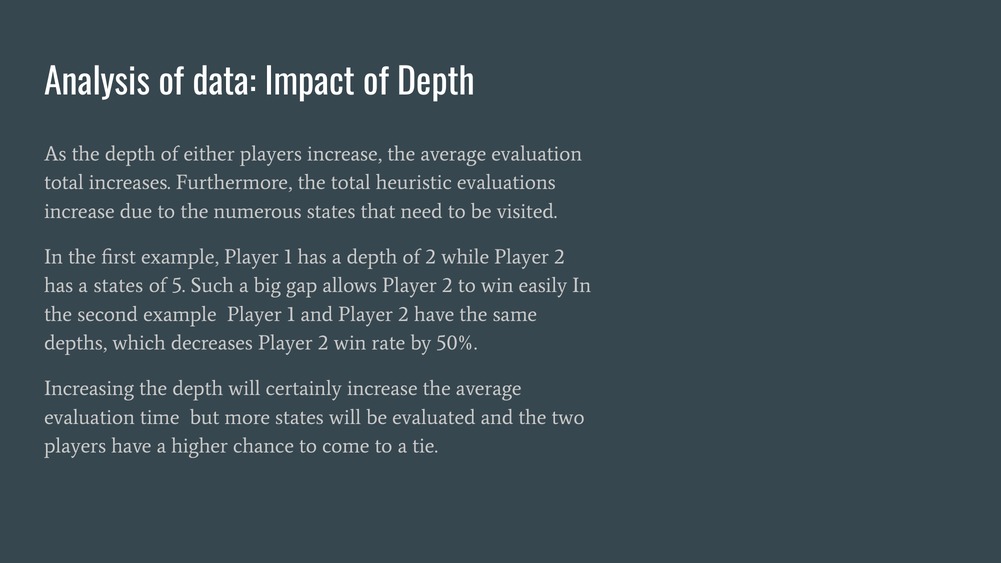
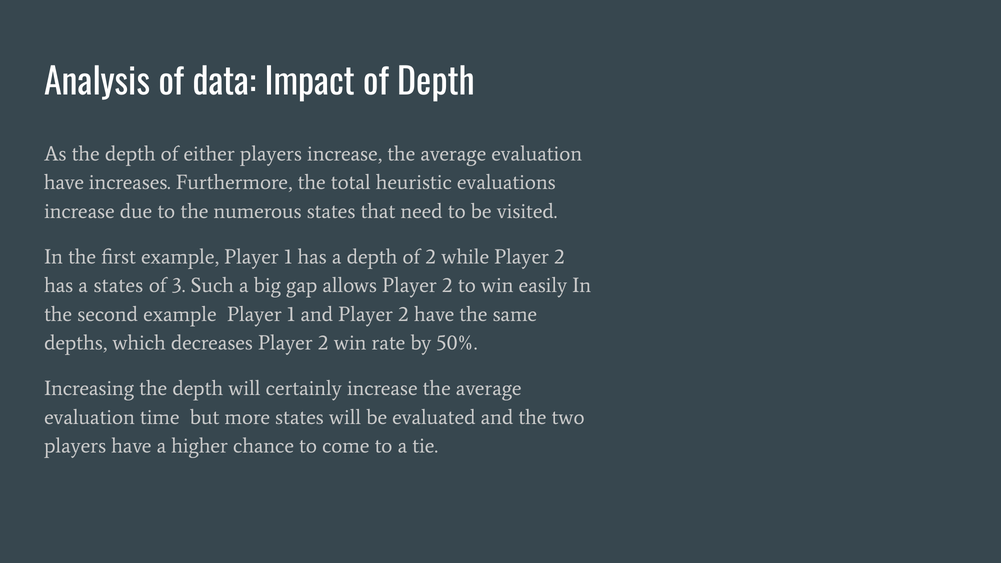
total at (64, 183): total -> have
5: 5 -> 3
